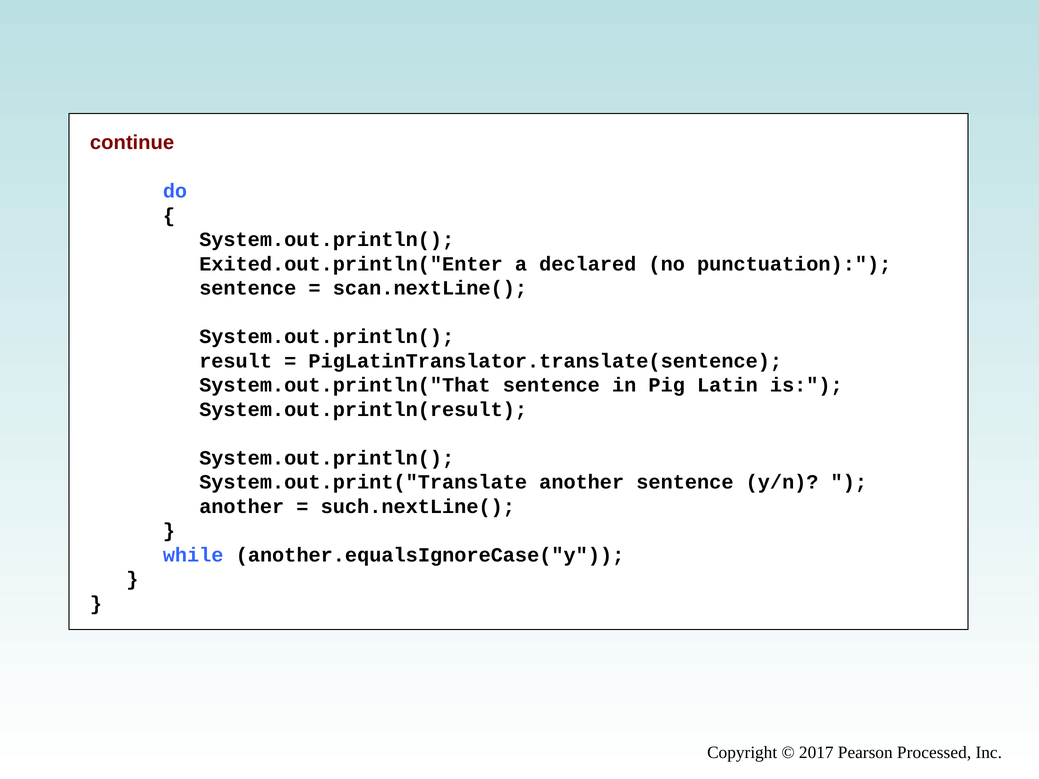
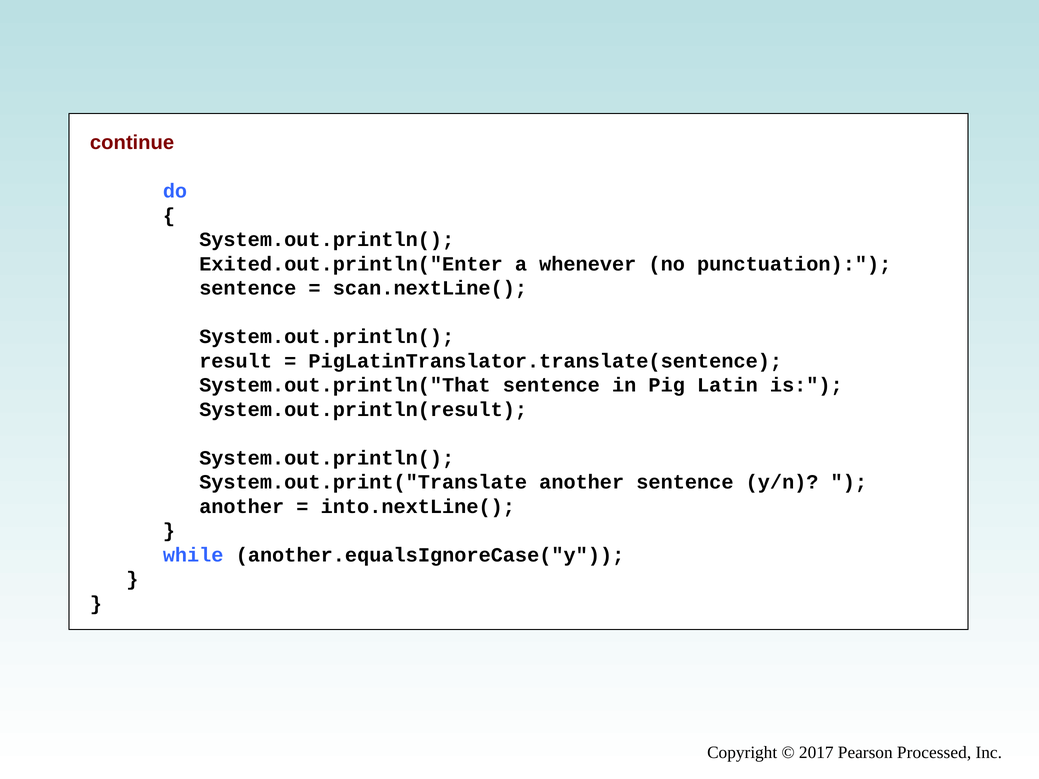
declared: declared -> whenever
such.nextLine(: such.nextLine( -> into.nextLine(
